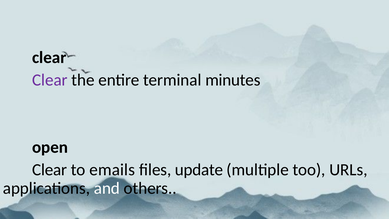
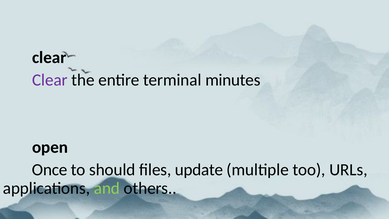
Clear at (50, 170): Clear -> Once
emails: emails -> should
and colour: white -> light green
